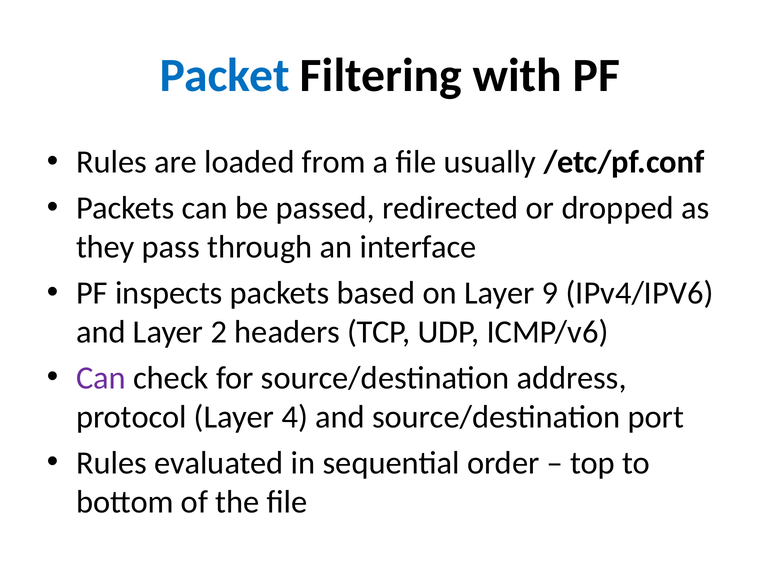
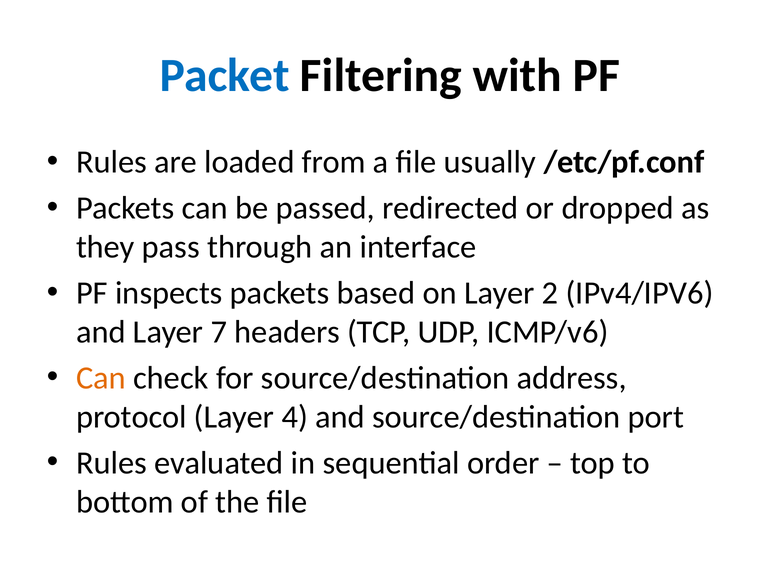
9: 9 -> 2
2: 2 -> 7
Can at (101, 378) colour: purple -> orange
